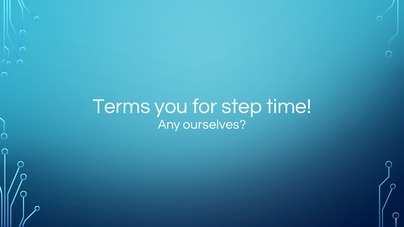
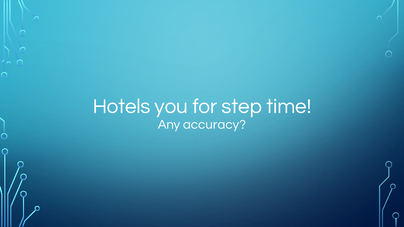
Terms: Terms -> Hotels
ourselves: ourselves -> accuracy
